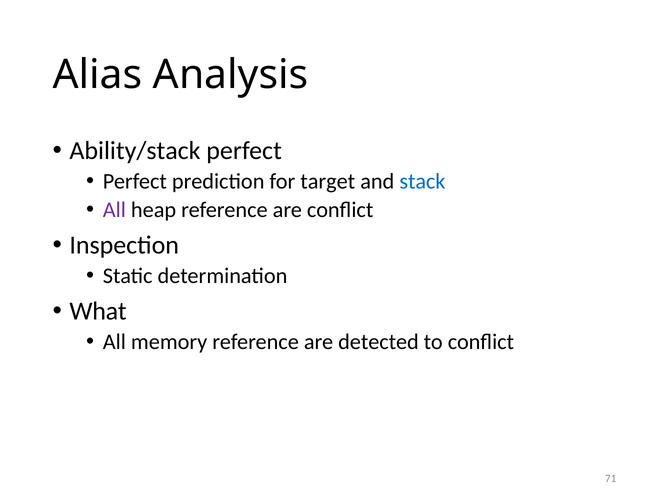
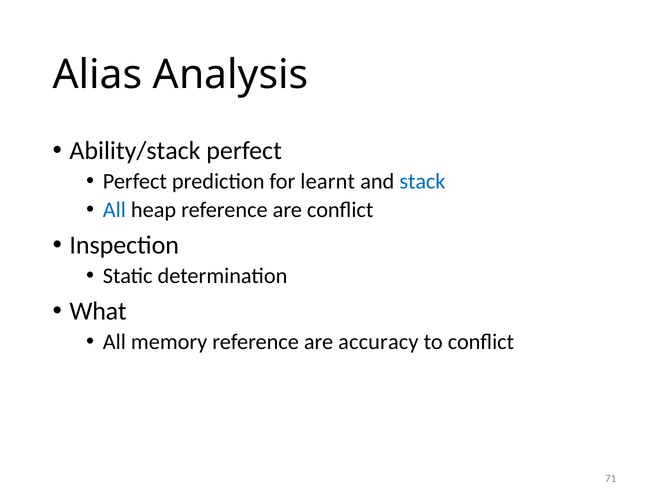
target: target -> learnt
All at (114, 210) colour: purple -> blue
detected: detected -> accuracy
